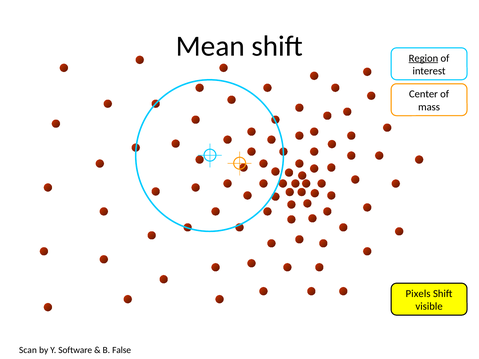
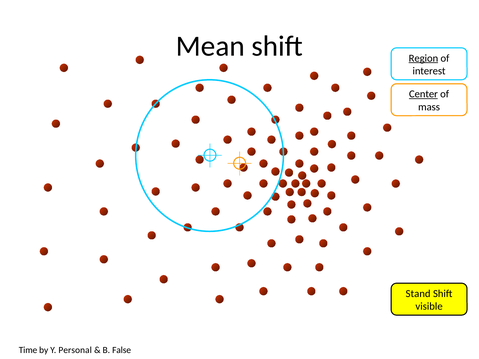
Center underline: none -> present
Pixels: Pixels -> Stand
Scan: Scan -> Time
Software: Software -> Personal
